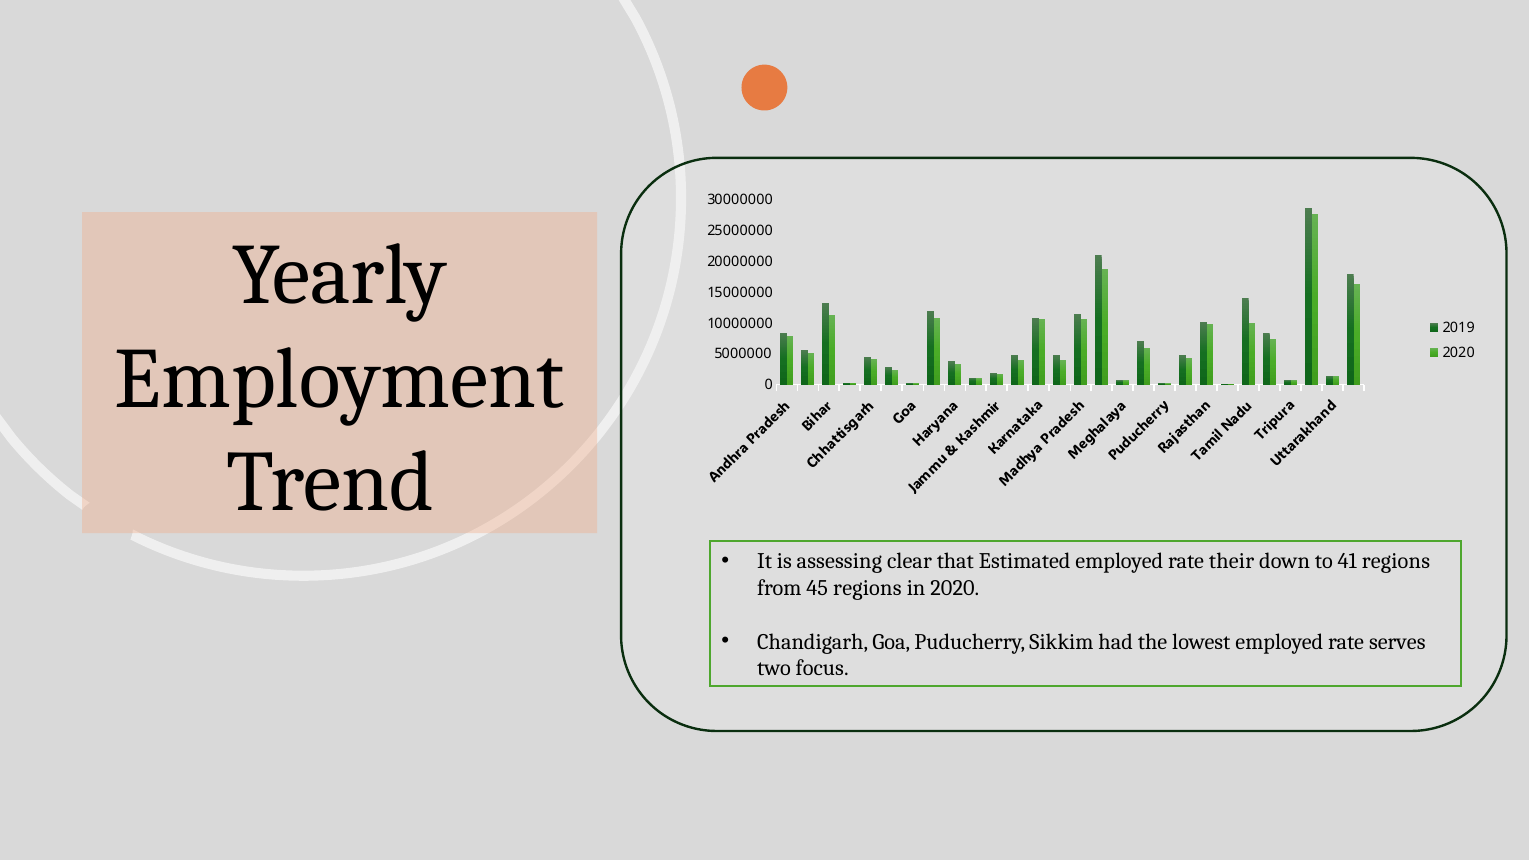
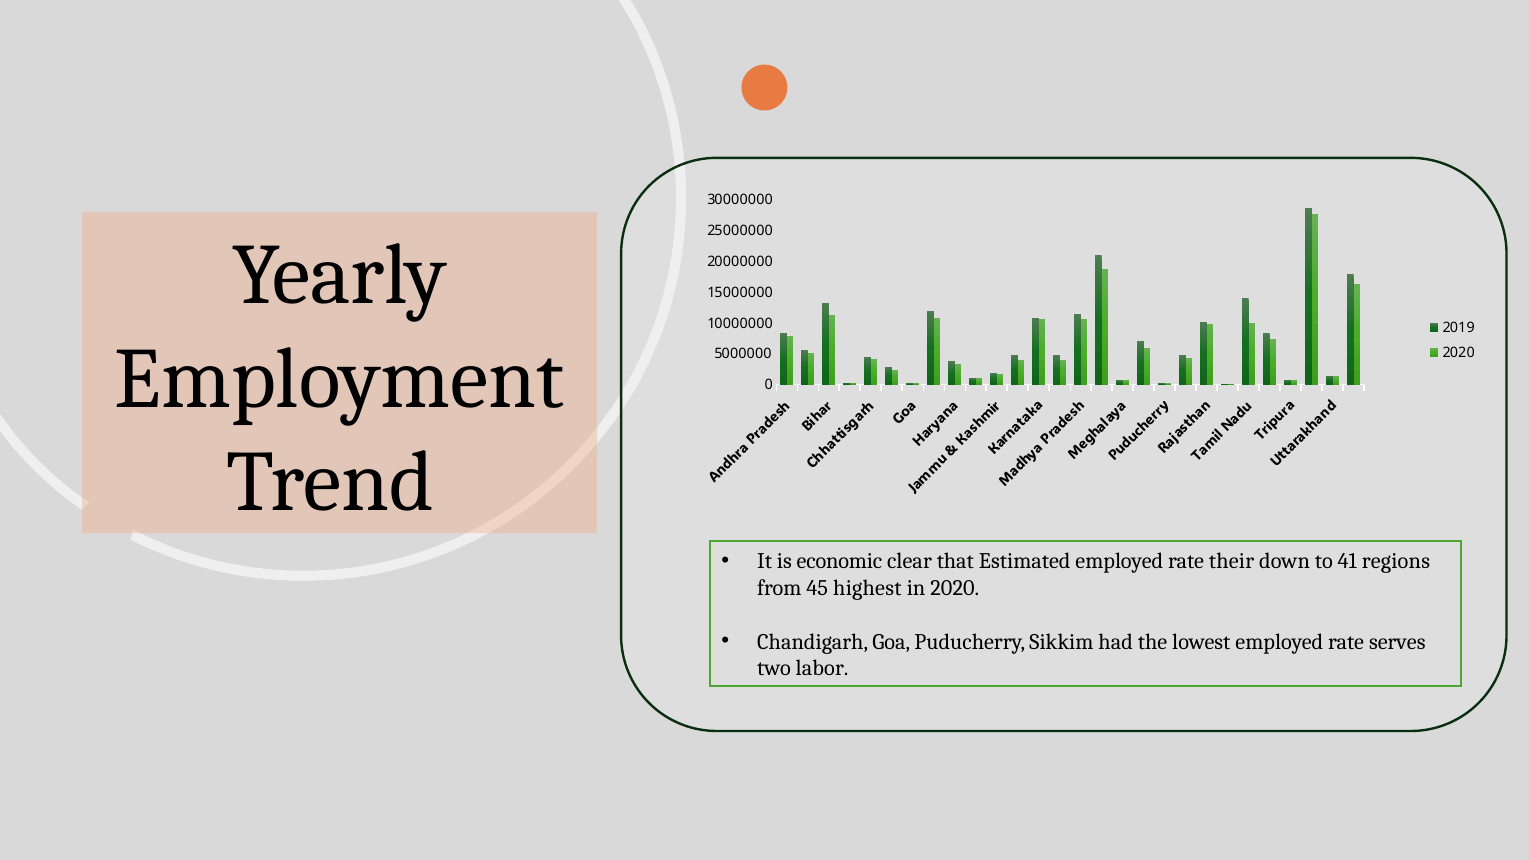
assessing: assessing -> economic
45 regions: regions -> highest
focus: focus -> labor
